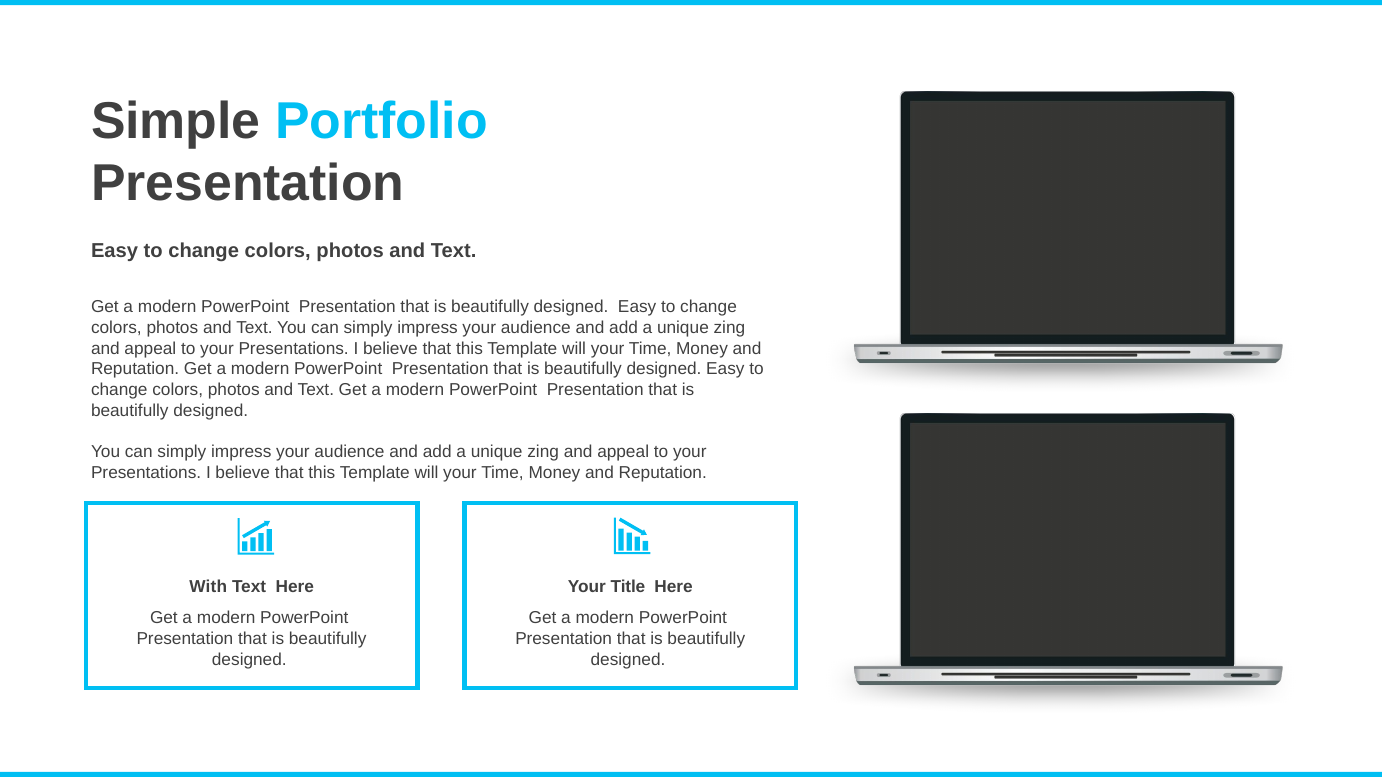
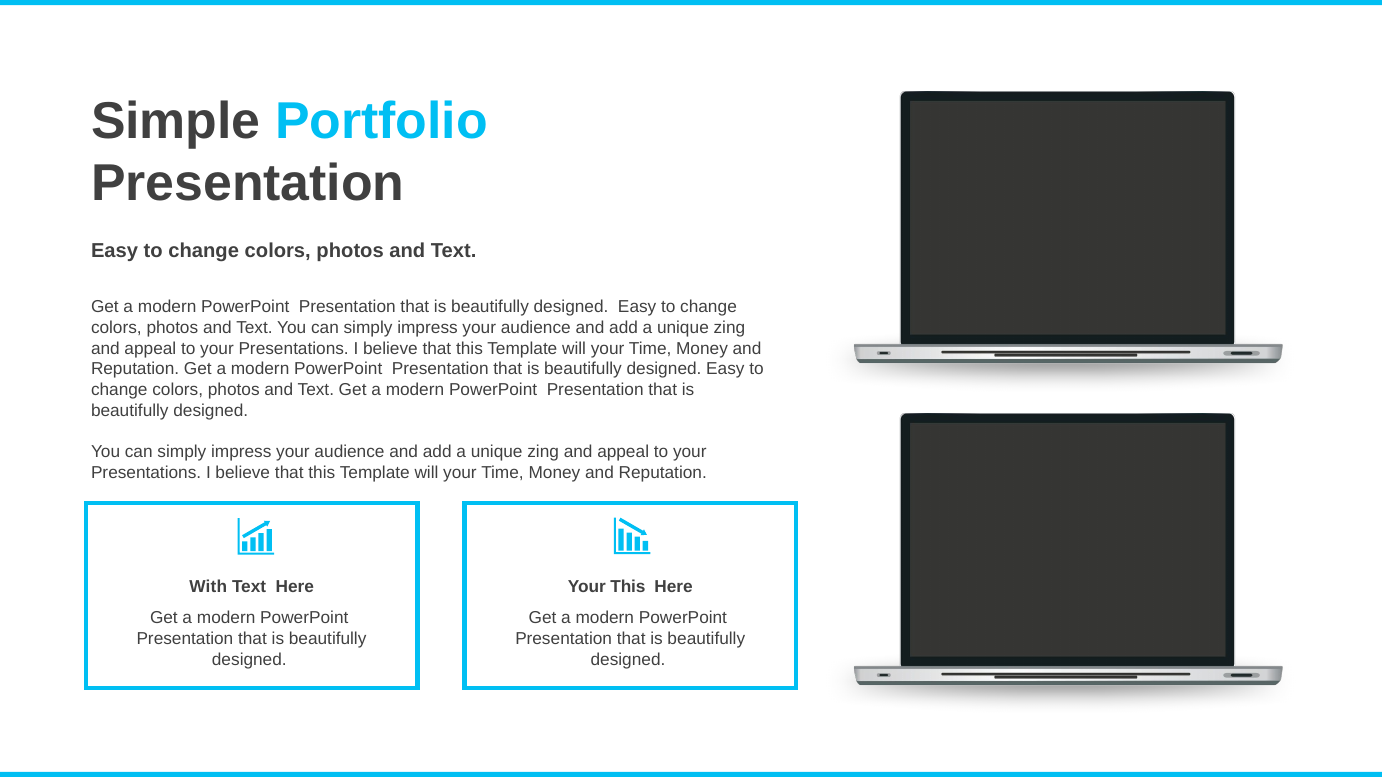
Your Title: Title -> This
